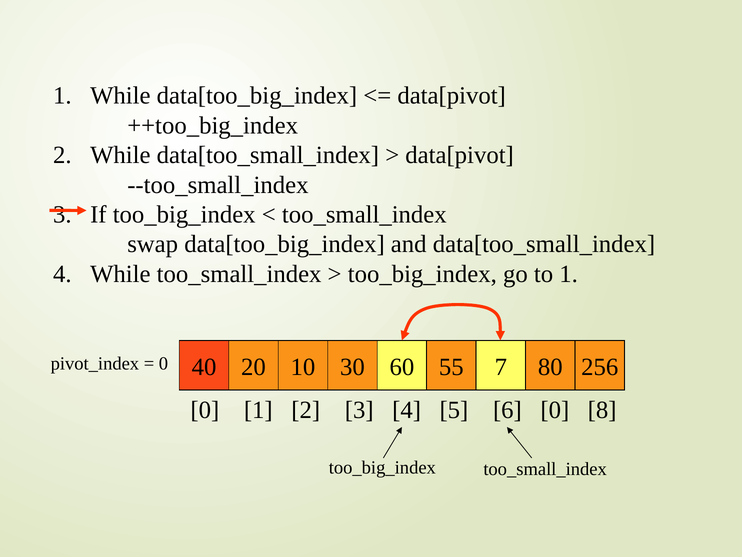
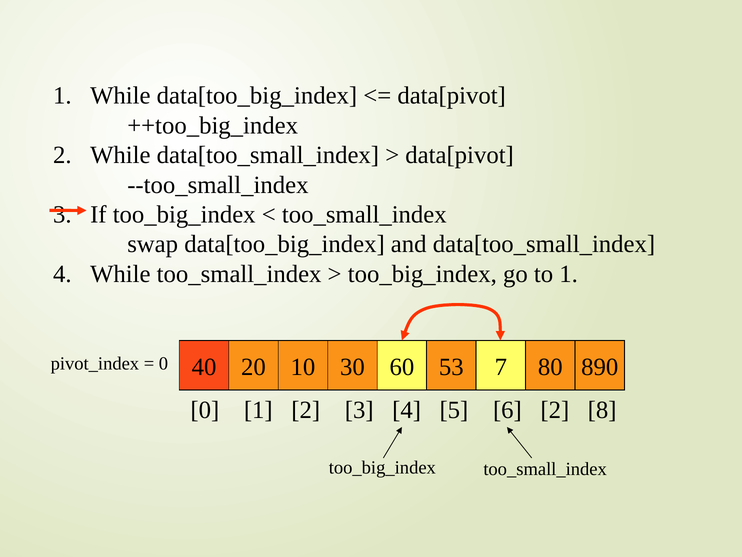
55: 55 -> 53
256: 256 -> 890
6 0: 0 -> 2
